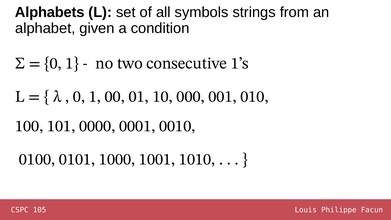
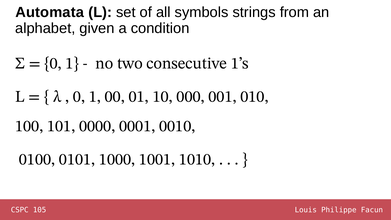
Alphabets: Alphabets -> Automata
